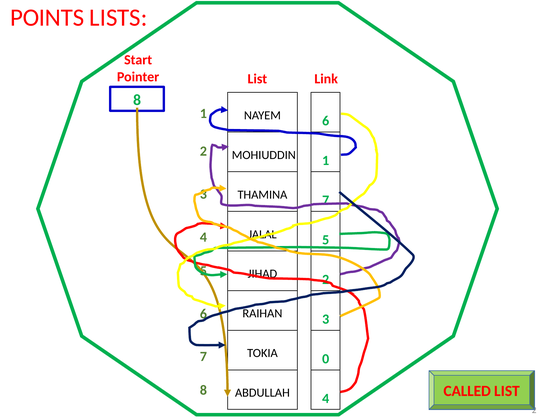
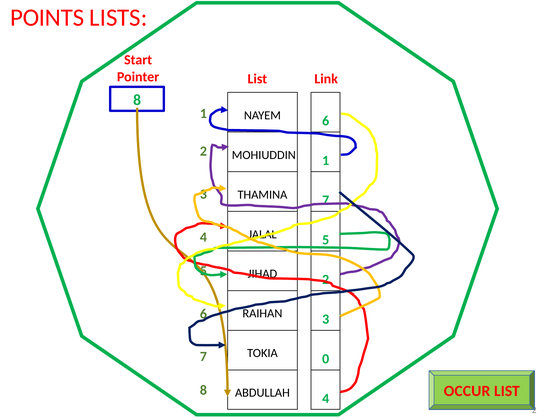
CALLED: CALLED -> OCCUR
